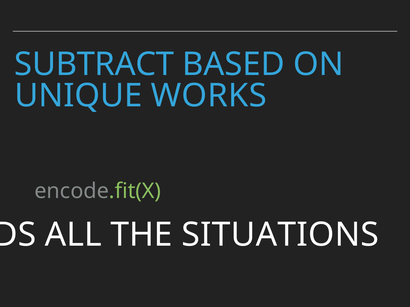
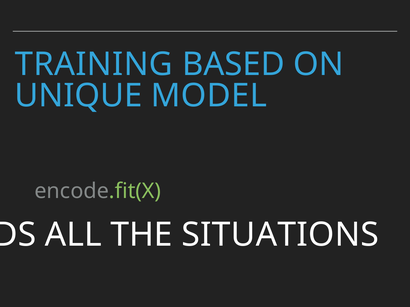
SUBTRACT: SUBTRACT -> TRAINING
WORKS: WORKS -> MODEL
